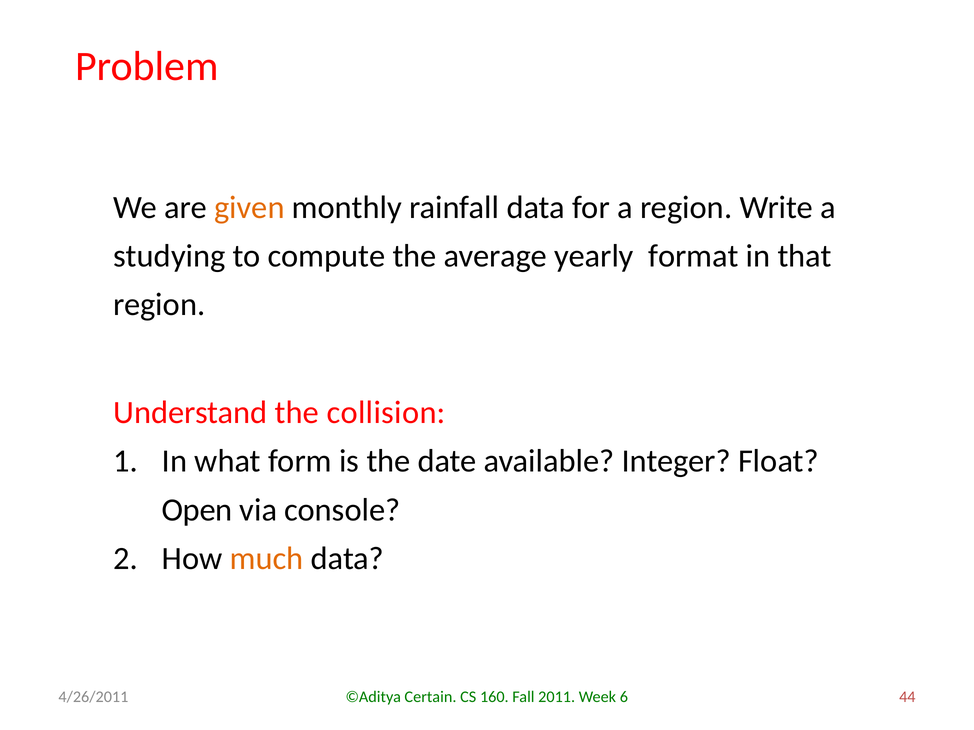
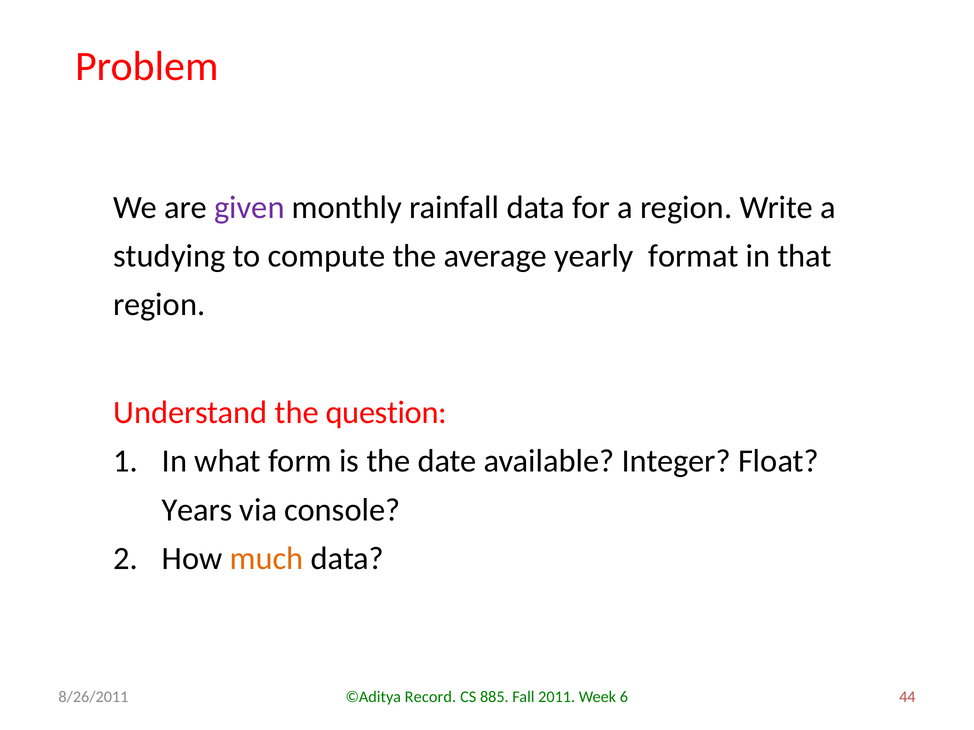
given colour: orange -> purple
collision: collision -> question
Open: Open -> Years
Certain: Certain -> Record
160: 160 -> 885
4/26/2011: 4/26/2011 -> 8/26/2011
